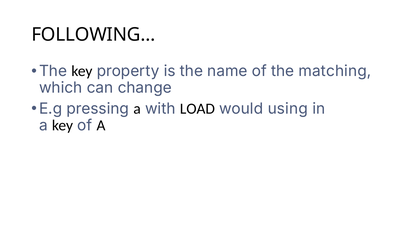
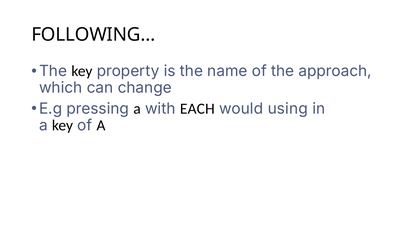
matching: matching -> approach
LOAD: LOAD -> EACH
